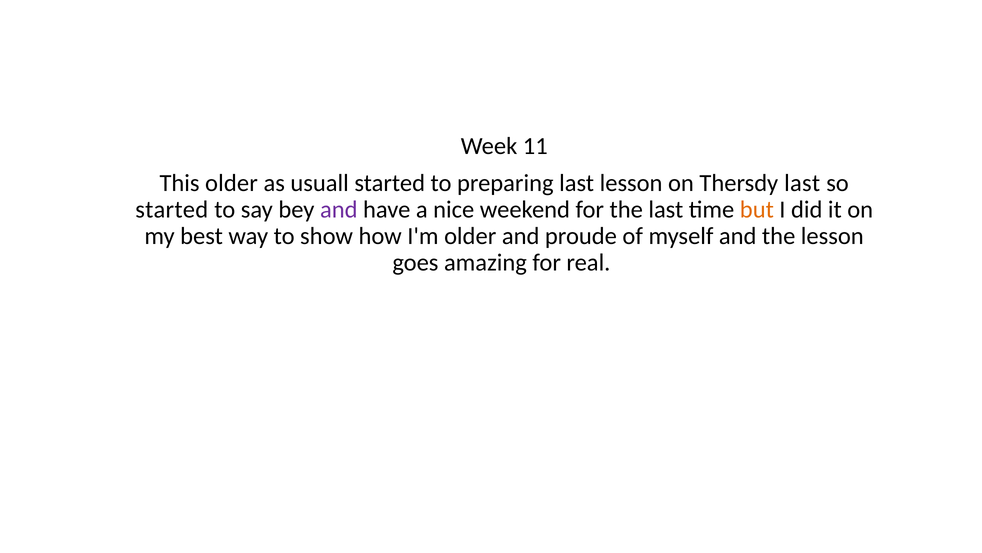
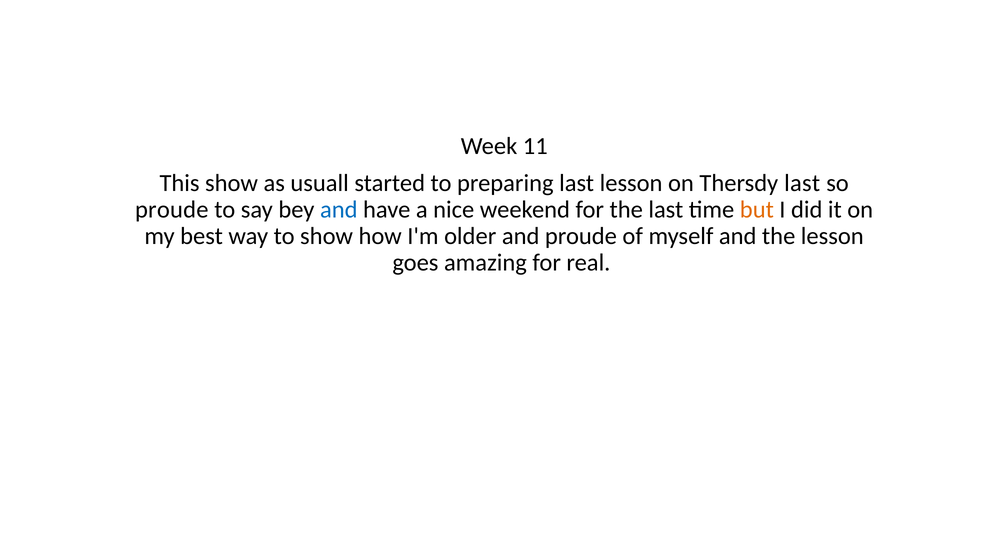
This older: older -> show
started at (172, 209): started -> proude
and at (339, 209) colour: purple -> blue
